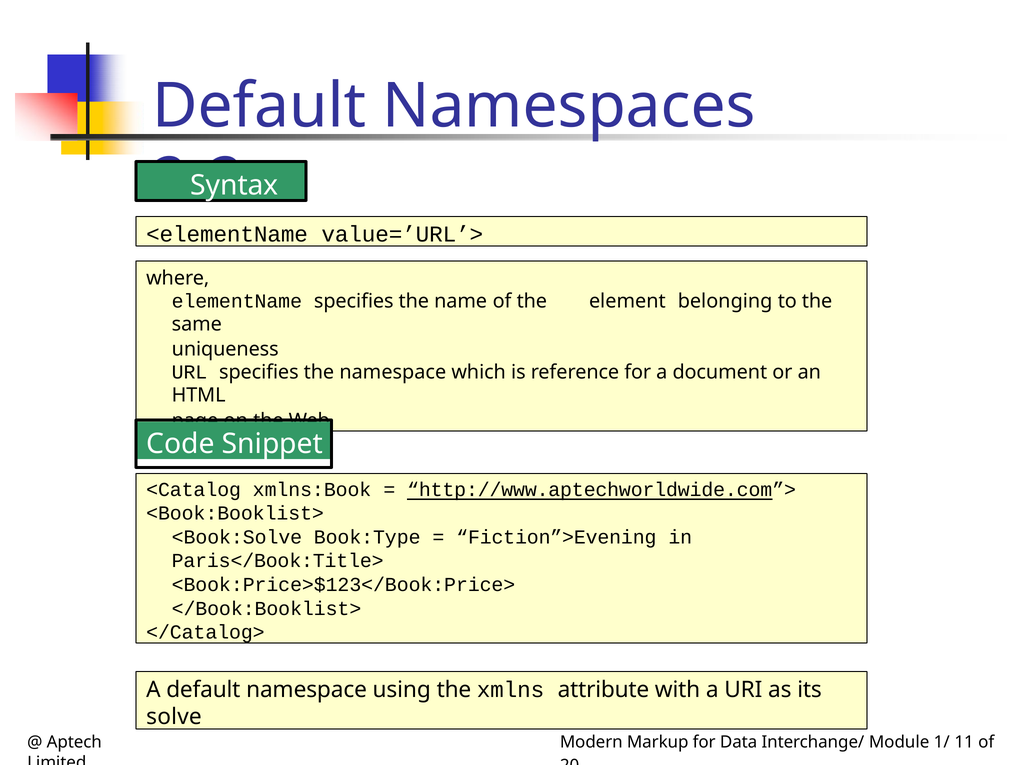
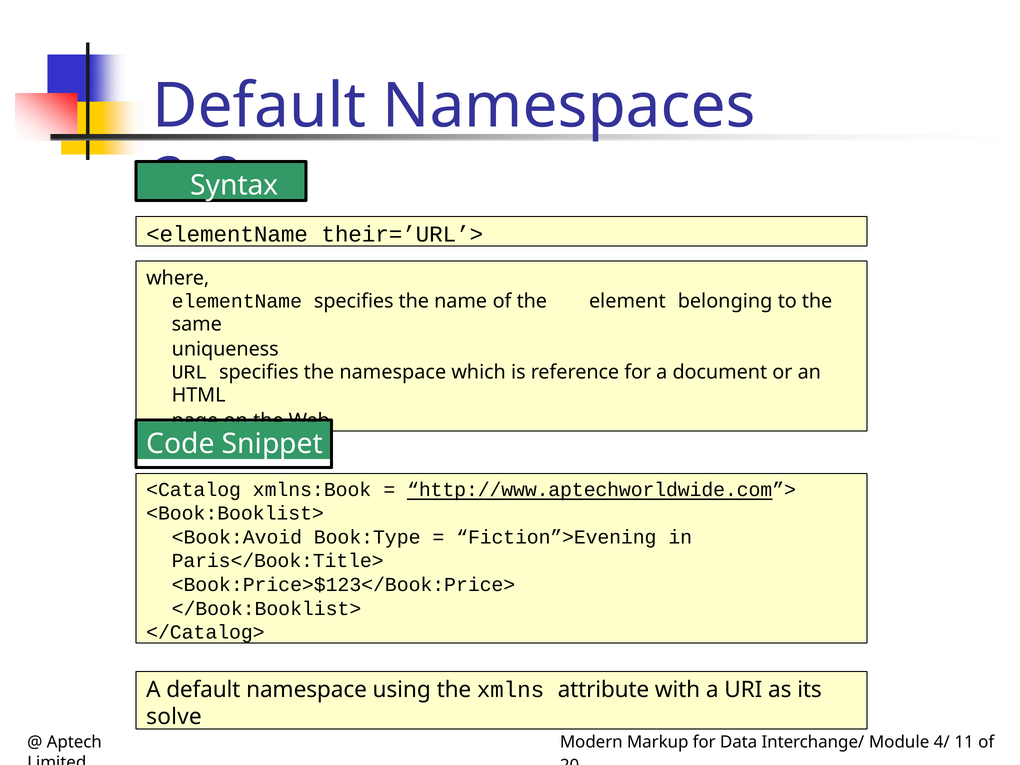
value=’URL’>: value=’URL’> -> their=’URL’>
<Book:Solve: <Book:Solve -> <Book:Avoid
1/: 1/ -> 4/
